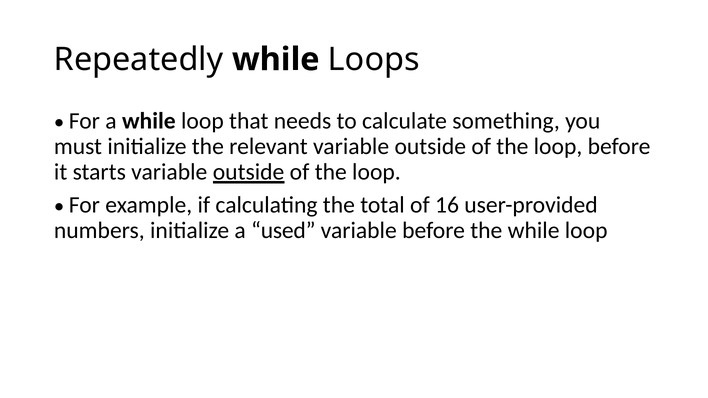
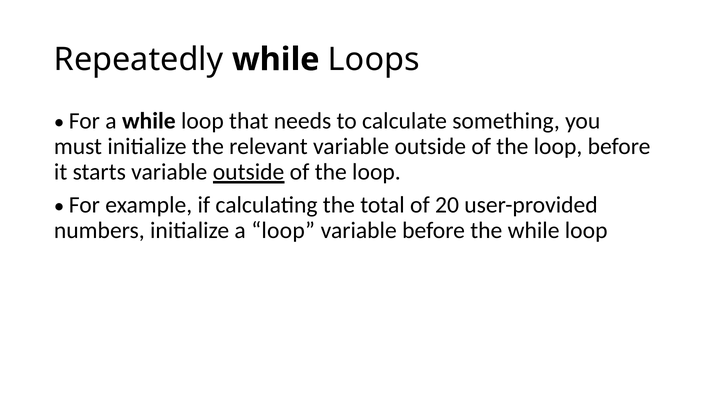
16: 16 -> 20
a used: used -> loop
